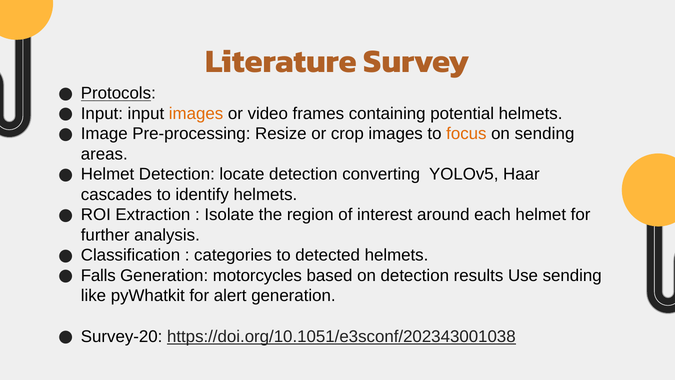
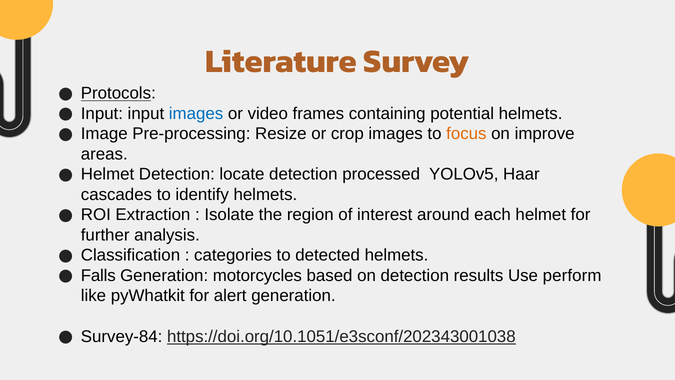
images at (196, 113) colour: orange -> blue
on sending: sending -> improve
converting: converting -> processed
Use sending: sending -> perform
Survey-20: Survey-20 -> Survey-84
